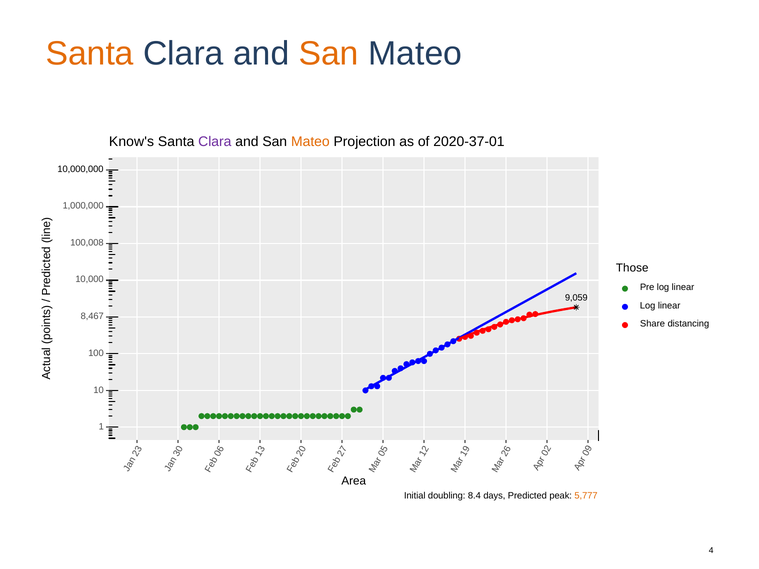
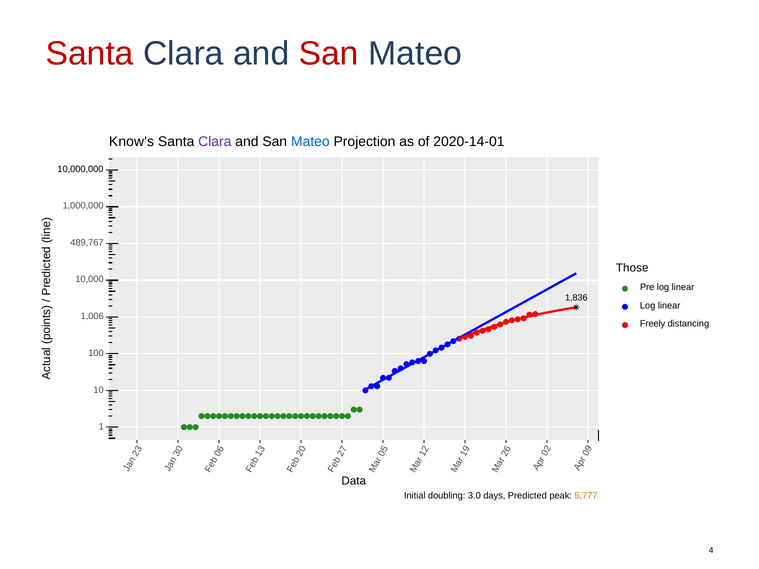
Santa at (90, 54) colour: orange -> red
San at (329, 54) colour: orange -> red
Mateo at (310, 142) colour: orange -> blue
2020-37-01: 2020-37-01 -> 2020-14-01
100,008: 100,008 -> 489,767
9,059: 9,059 -> 1,836
8,467: 8,467 -> 1,006
Share: Share -> Freely
Area: Area -> Data
8.4: 8.4 -> 3.0
